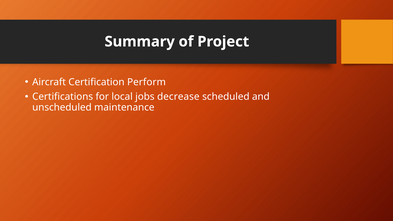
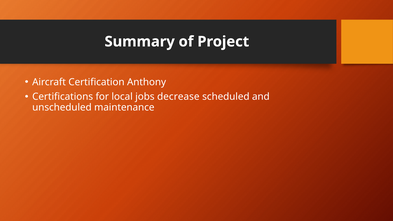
Perform: Perform -> Anthony
